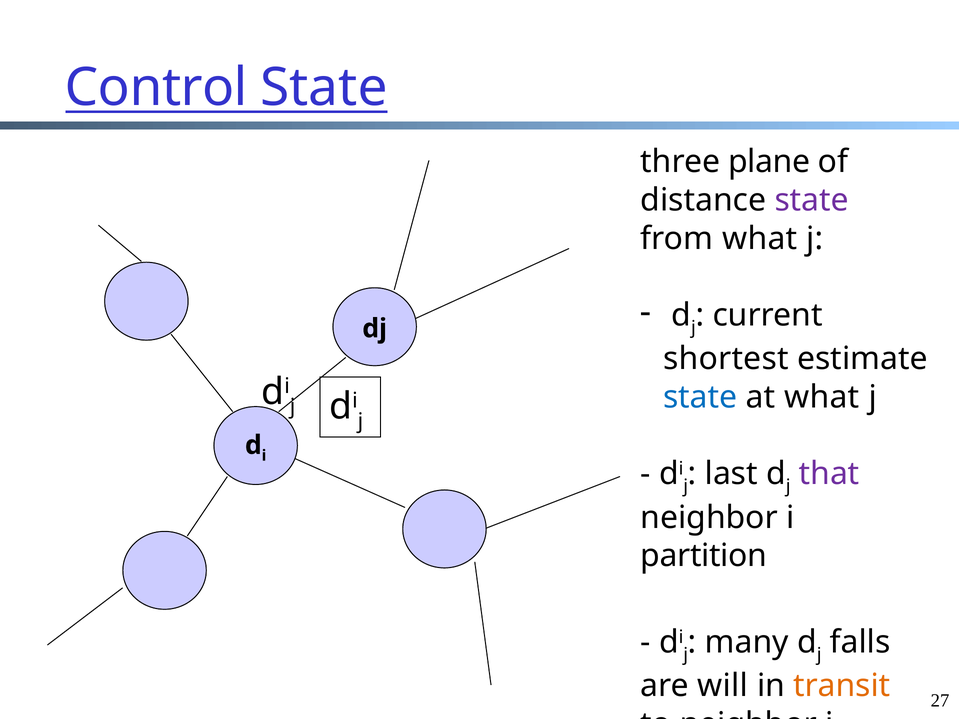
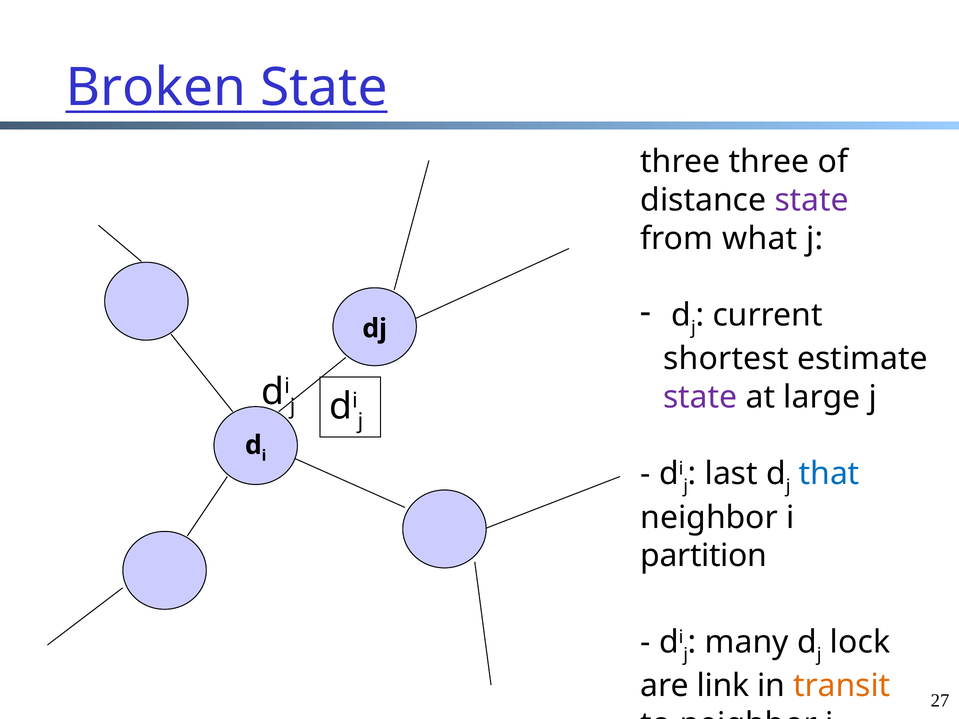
Control: Control -> Broken
three plane: plane -> three
state at (700, 397) colour: blue -> purple
at what: what -> large
that colour: purple -> blue
falls: falls -> lock
will: will -> link
